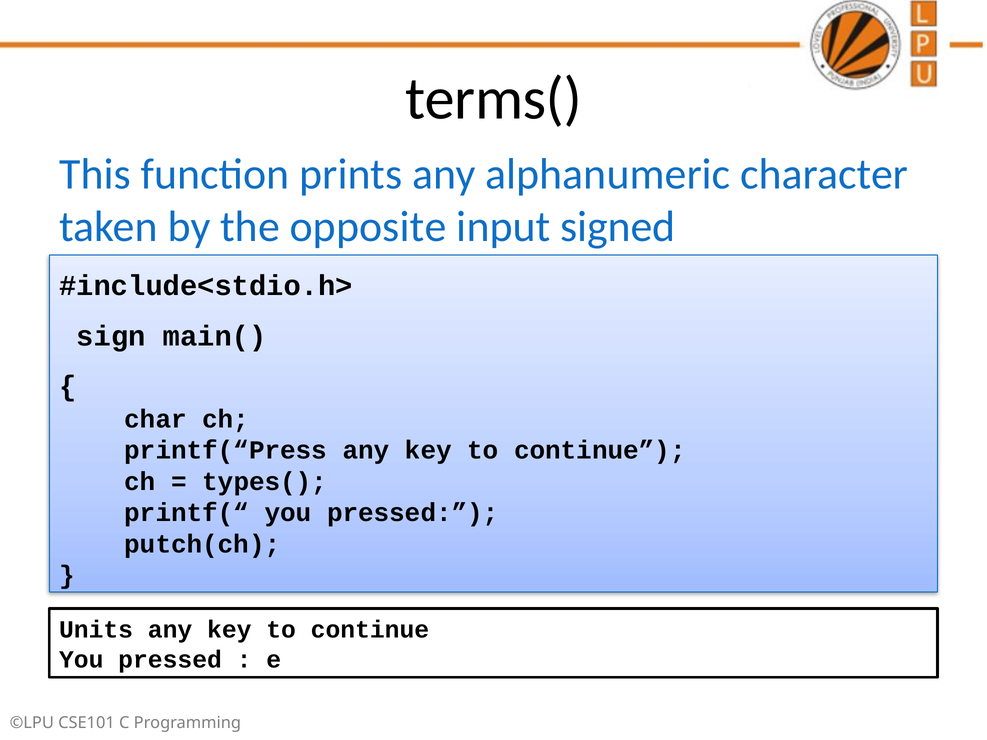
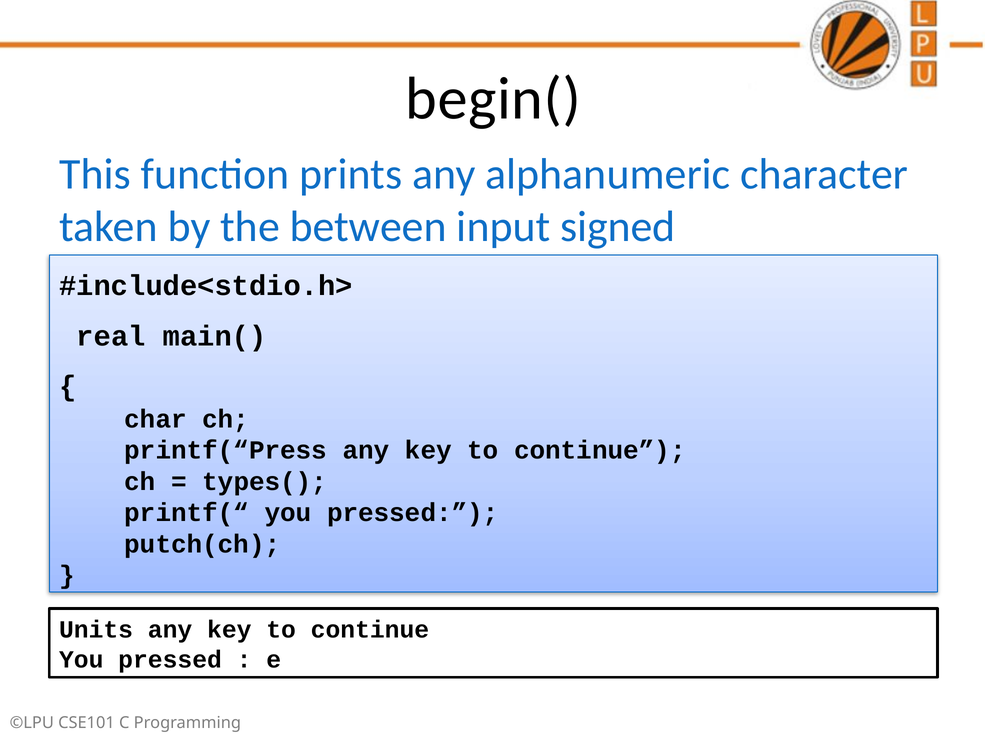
terms(: terms( -> begin(
opposite: opposite -> between
sign: sign -> real
